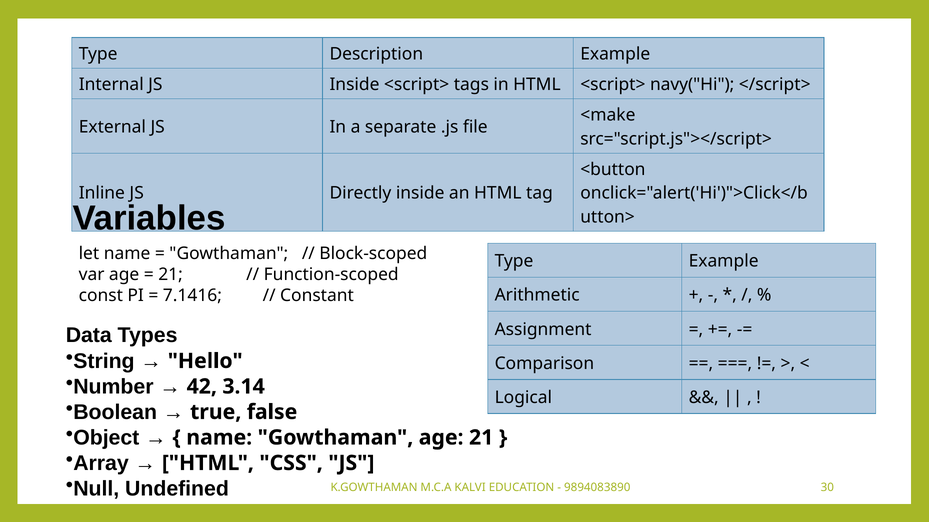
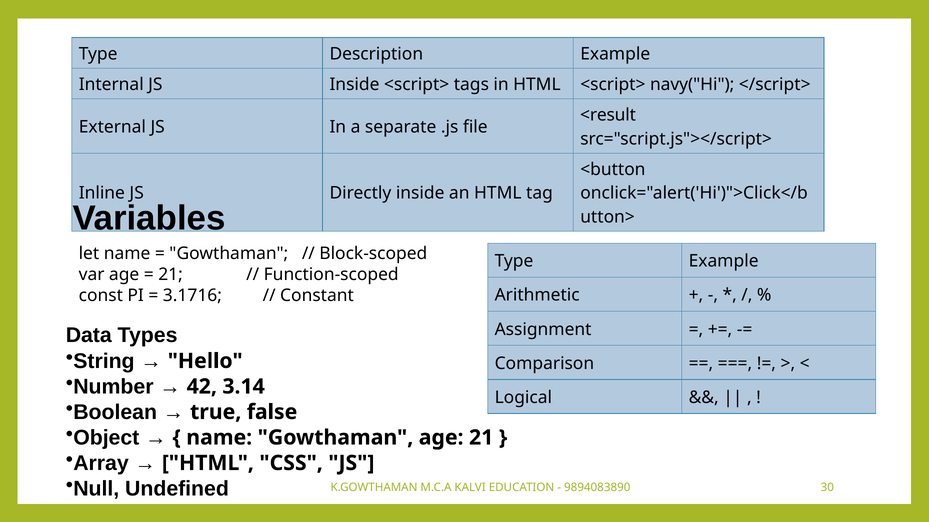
<make: <make -> <result
7.1416: 7.1416 -> 3.1716
